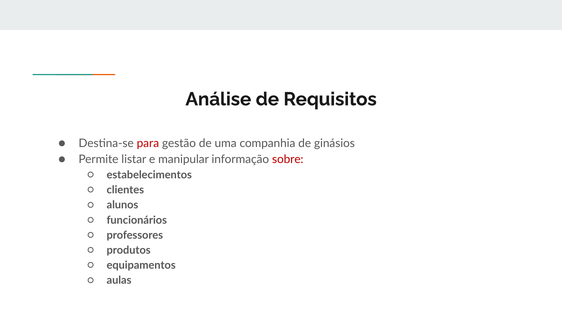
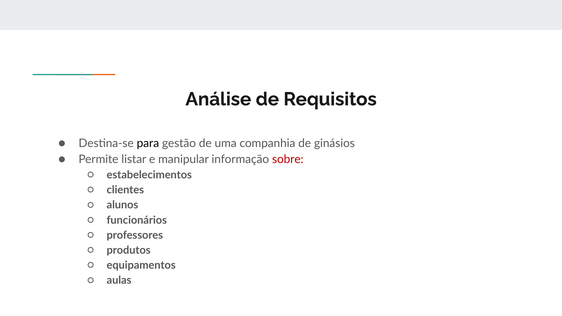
para colour: red -> black
